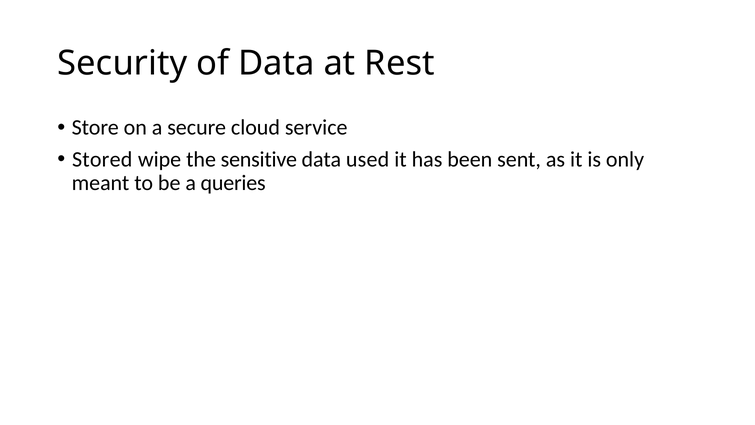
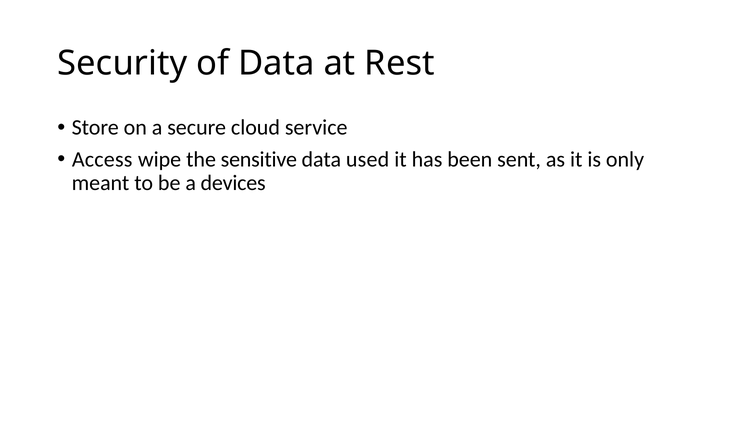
Stored: Stored -> Access
queries: queries -> devices
